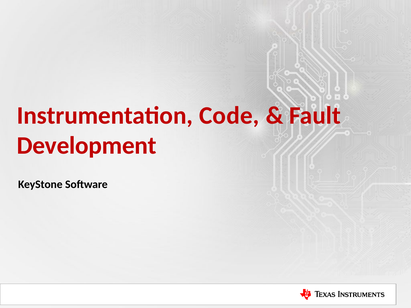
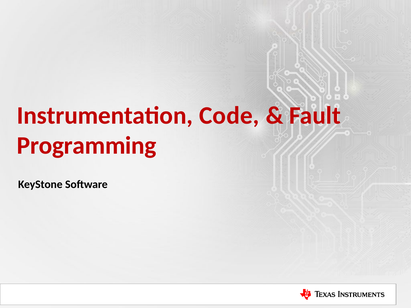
Development: Development -> Programming
